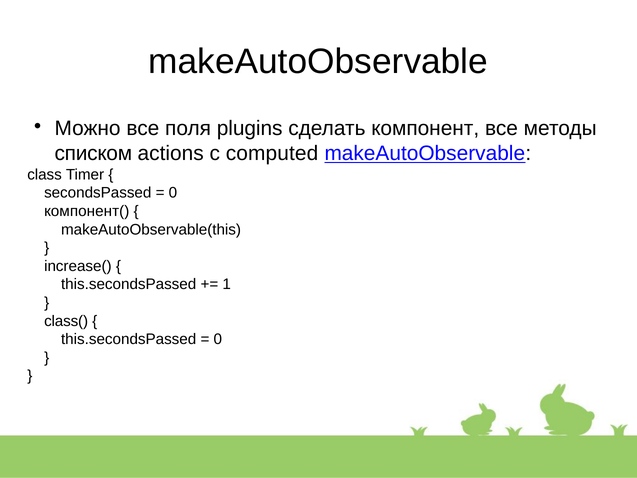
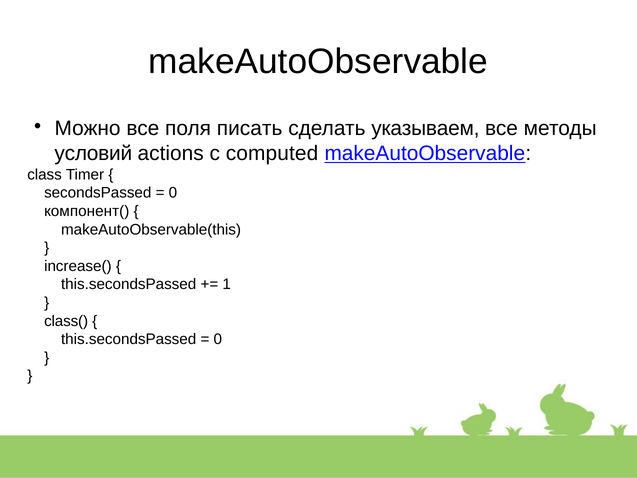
plugins: plugins -> писать
компонент: компонент -> указываем
списком: списком -> условий
